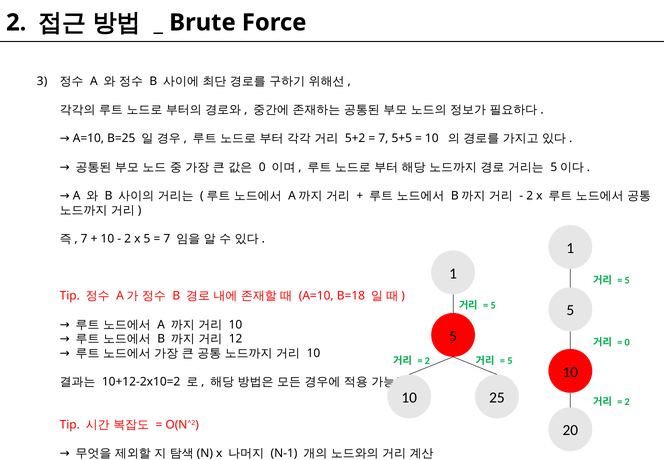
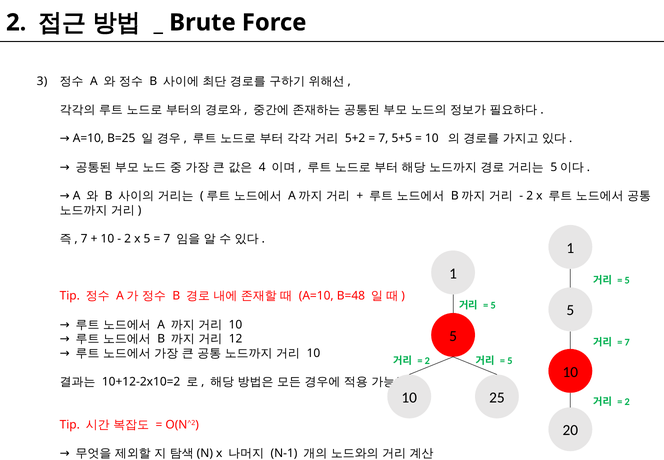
0 at (262, 167): 0 -> 4
B=18: B=18 -> B=48
0 at (627, 342): 0 -> 7
